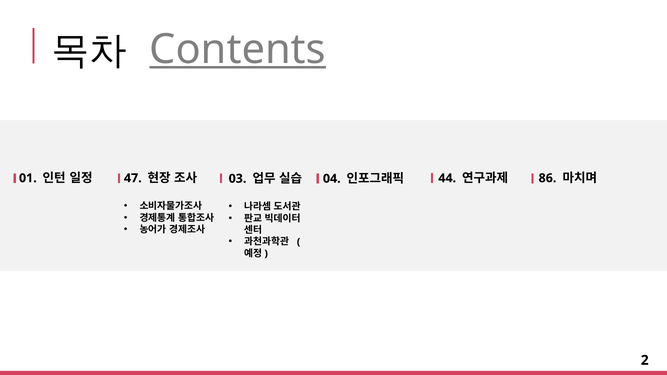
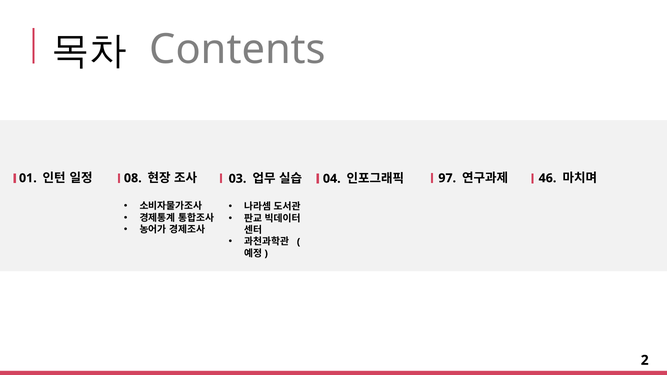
Contents underline: present -> none
47: 47 -> 08
44: 44 -> 97
86: 86 -> 46
